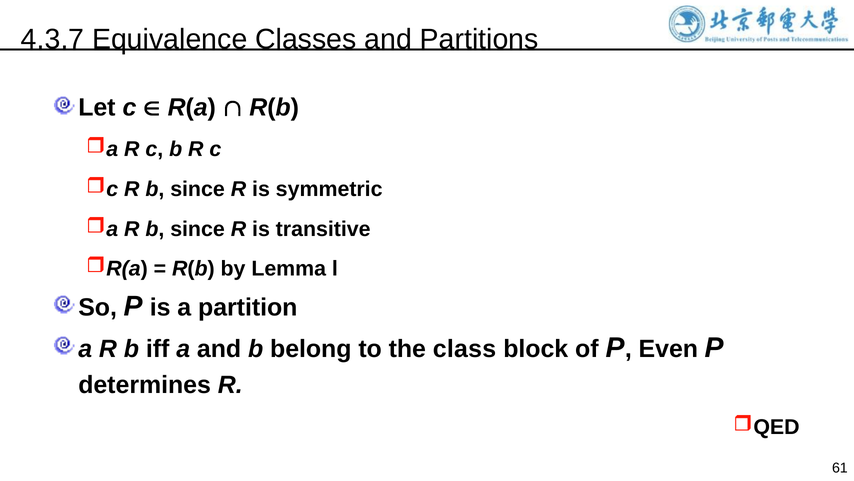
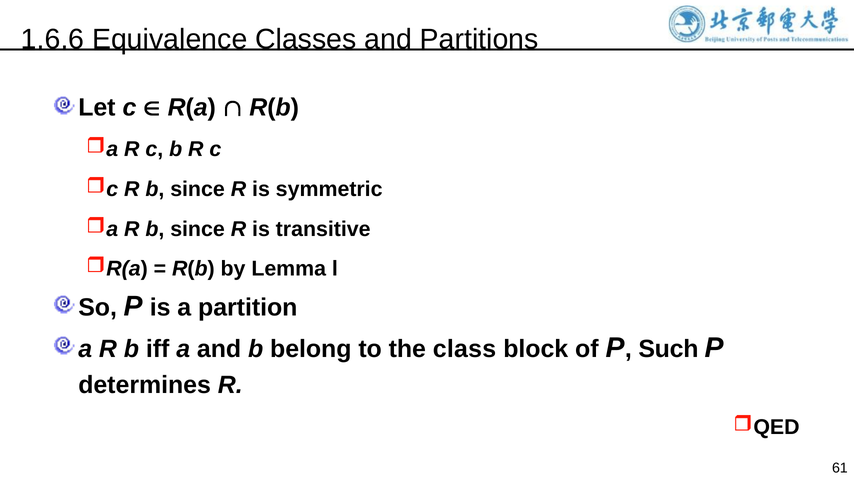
4.3.7: 4.3.7 -> 1.6.6
Even: Even -> Such
